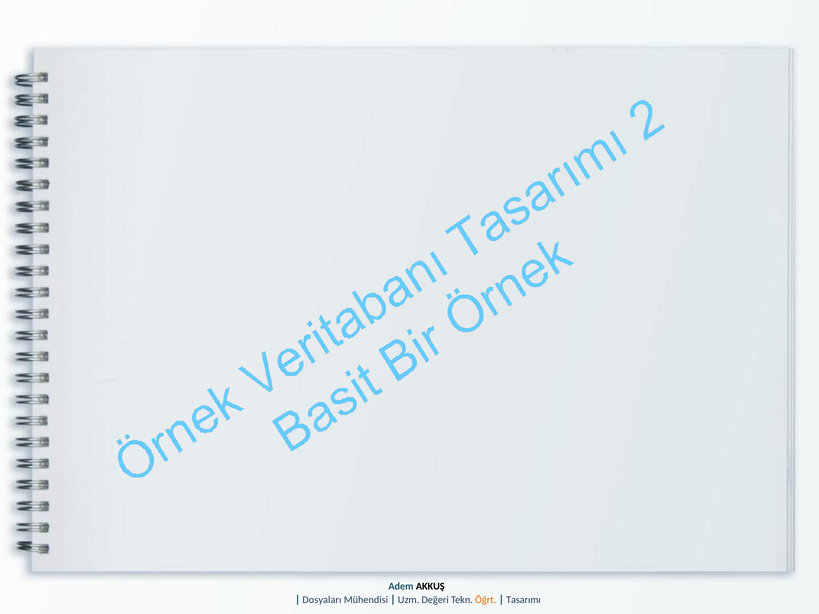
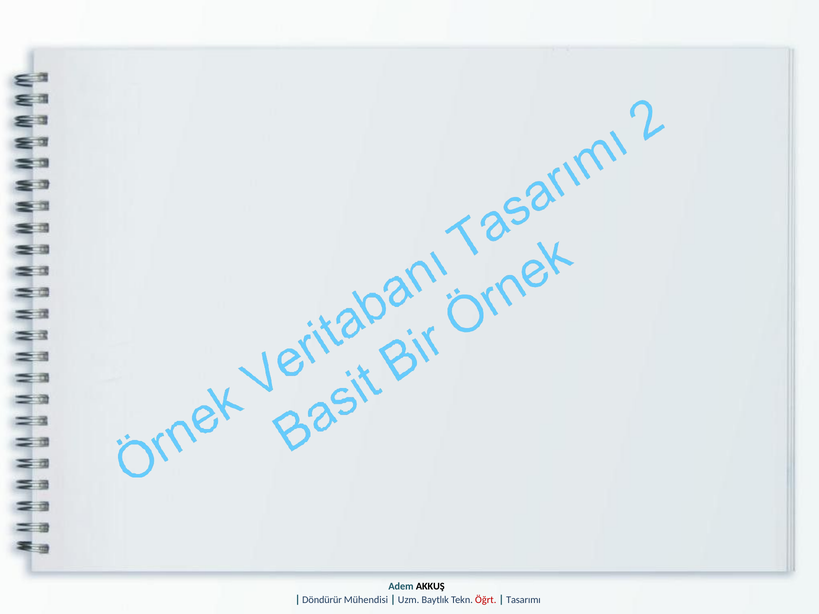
Dosyaları: Dosyaları -> Döndürür
Değeri: Değeri -> Baytlık
Öğrt colour: orange -> red
